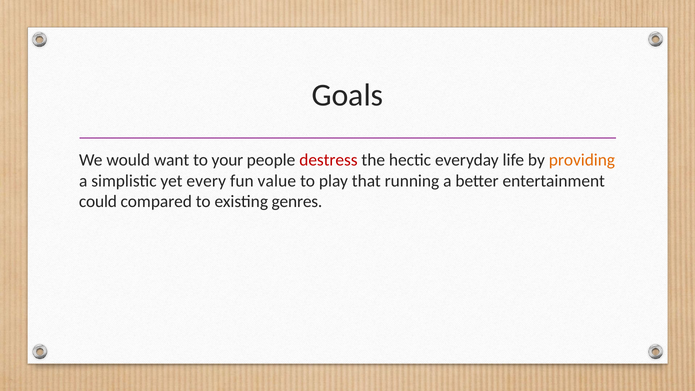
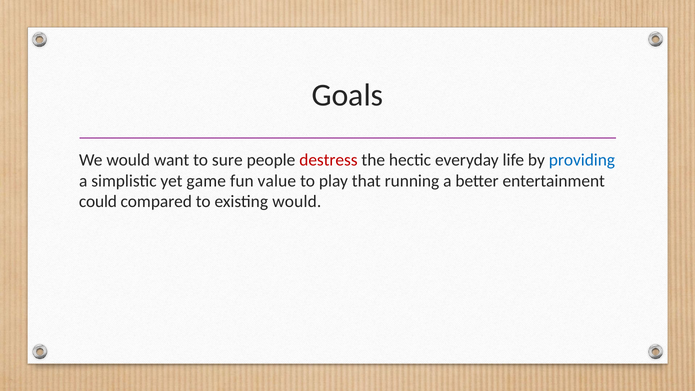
your: your -> sure
providing colour: orange -> blue
every: every -> game
existing genres: genres -> would
